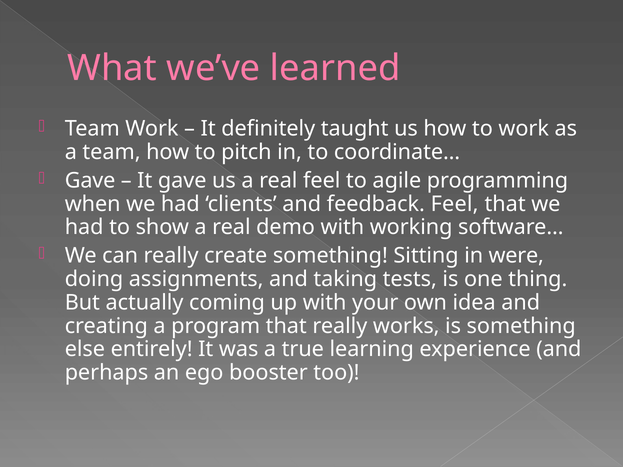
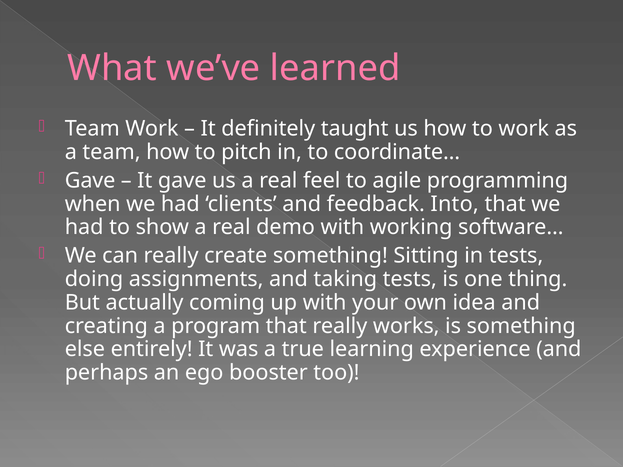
feedback Feel: Feel -> Into
in were: were -> tests
